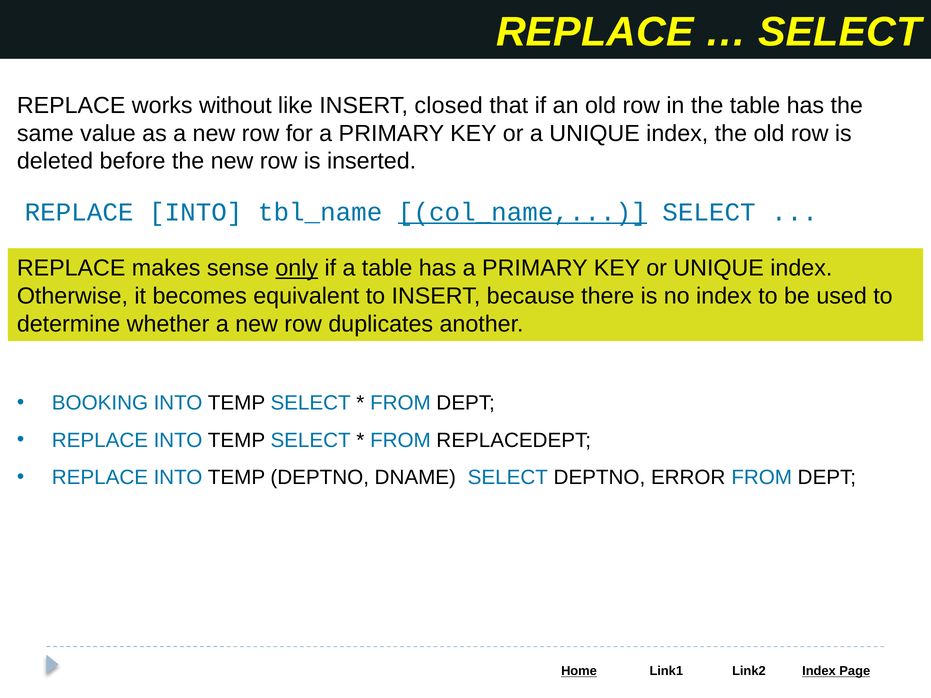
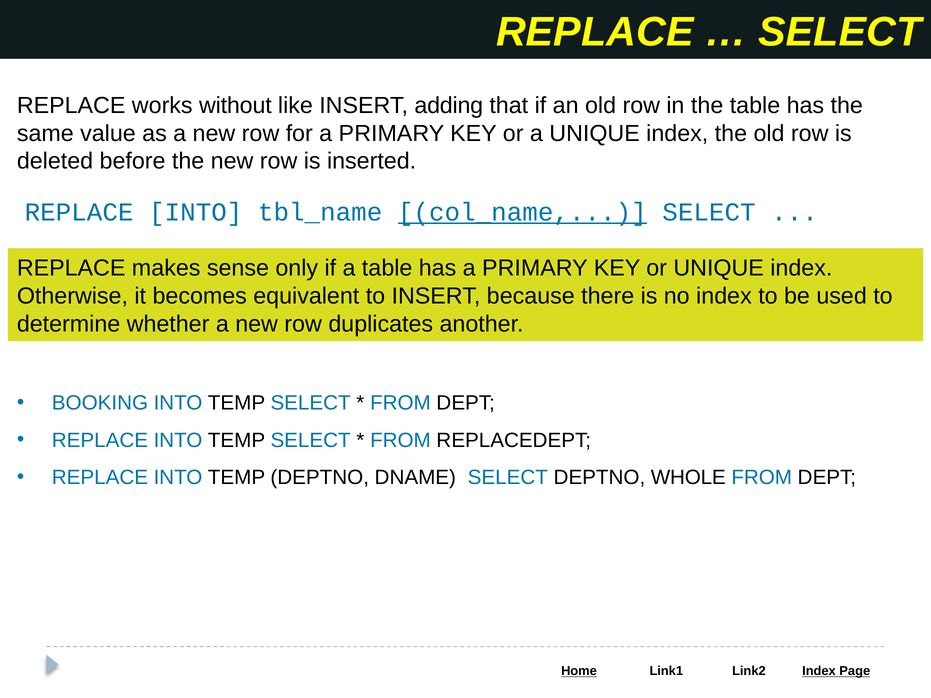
closed: closed -> adding
only underline: present -> none
ERROR: ERROR -> WHOLE
